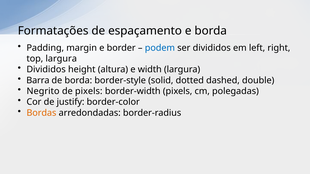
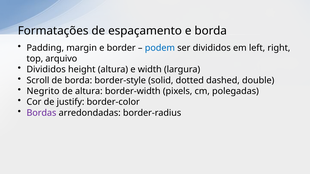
top largura: largura -> arquivo
Barra: Barra -> Scroll
de pixels: pixels -> altura
Bordas colour: orange -> purple
